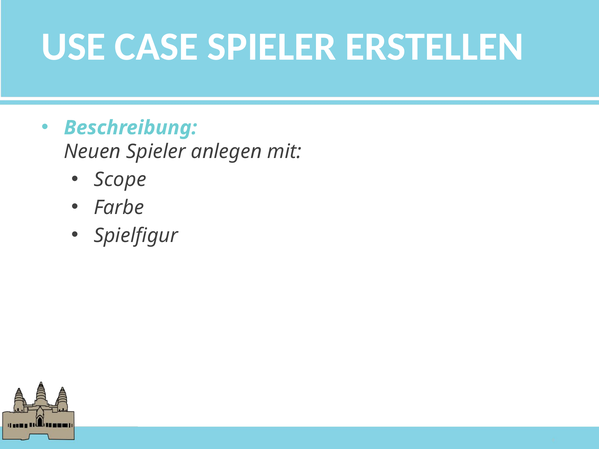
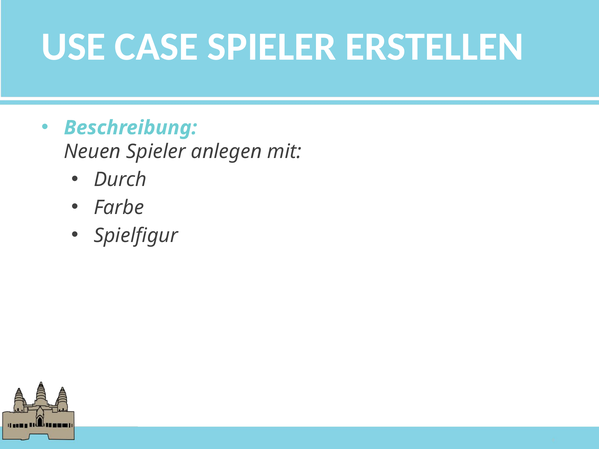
Scope: Scope -> Durch
